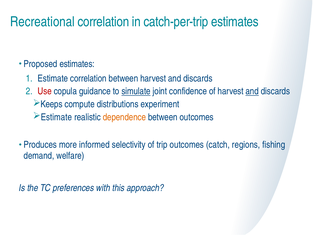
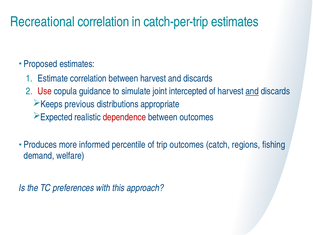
simulate underline: present -> none
confidence: confidence -> intercepted
compute: compute -> previous
experiment: experiment -> appropriate
Estimate at (56, 117): Estimate -> Expected
dependence colour: orange -> red
selectivity: selectivity -> percentile
